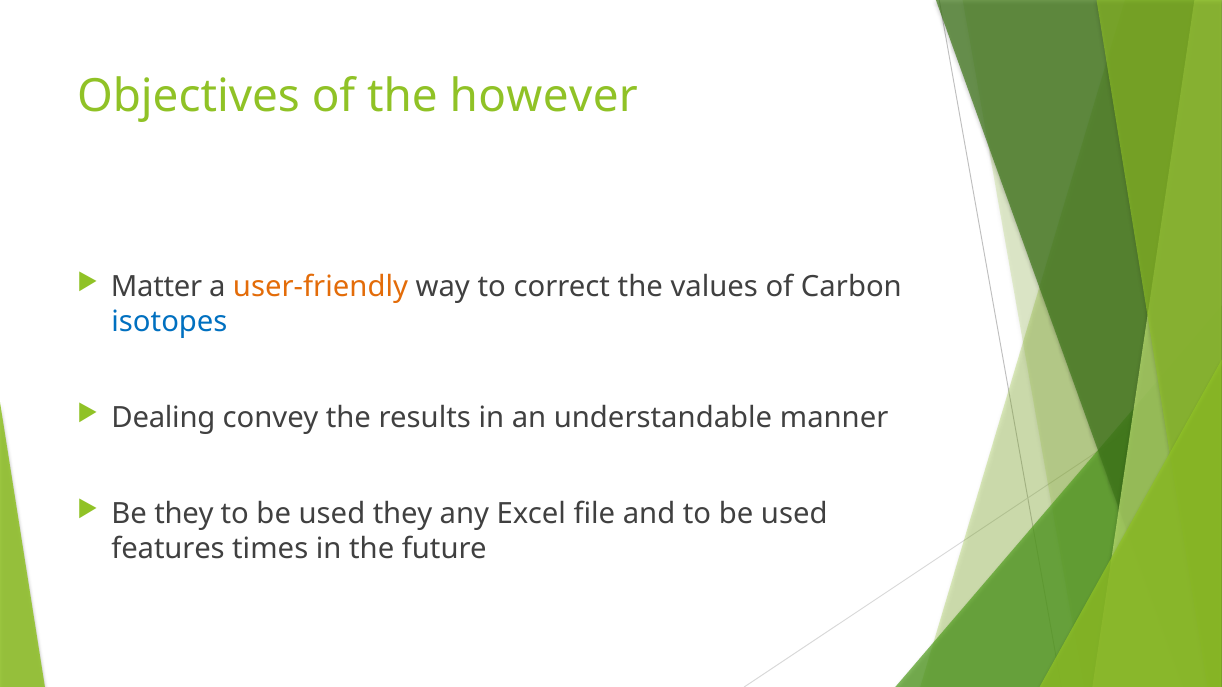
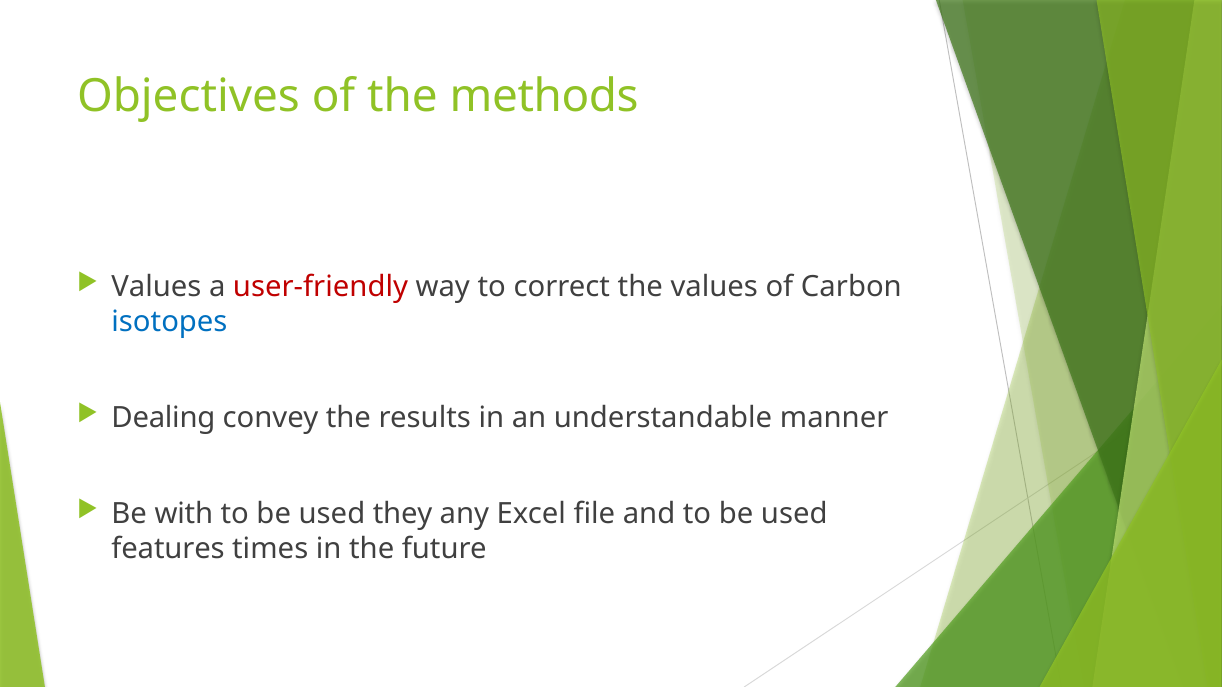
however: however -> methods
Matter at (157, 287): Matter -> Values
user-friendly colour: orange -> red
Be they: they -> with
